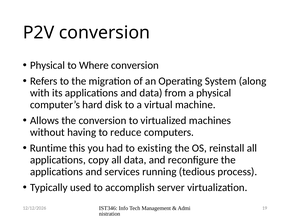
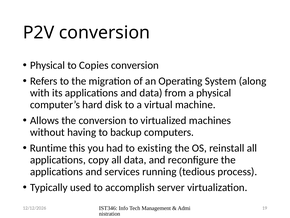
Where: Where -> Copies
reduce: reduce -> backup
